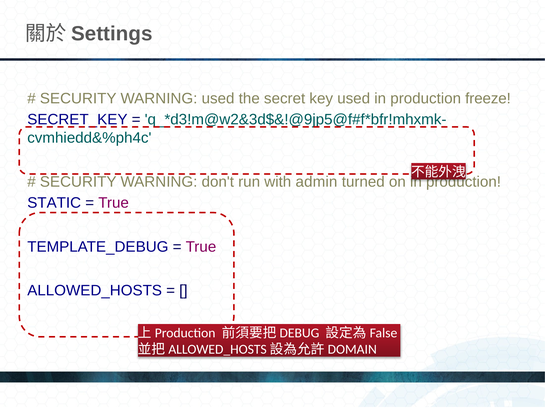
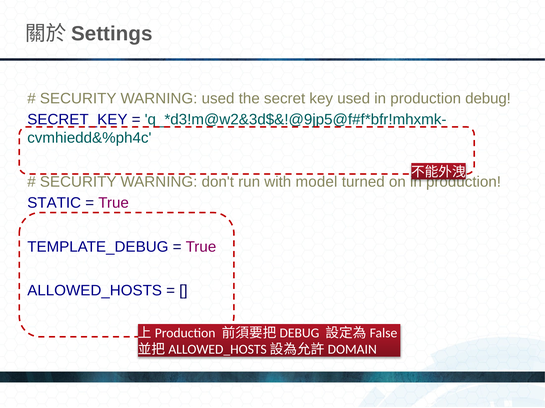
freeze: freeze -> debug
admin: admin -> model
